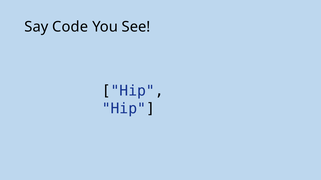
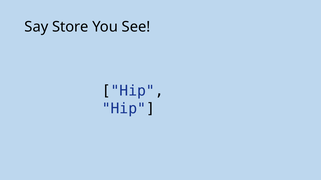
Code: Code -> Store
